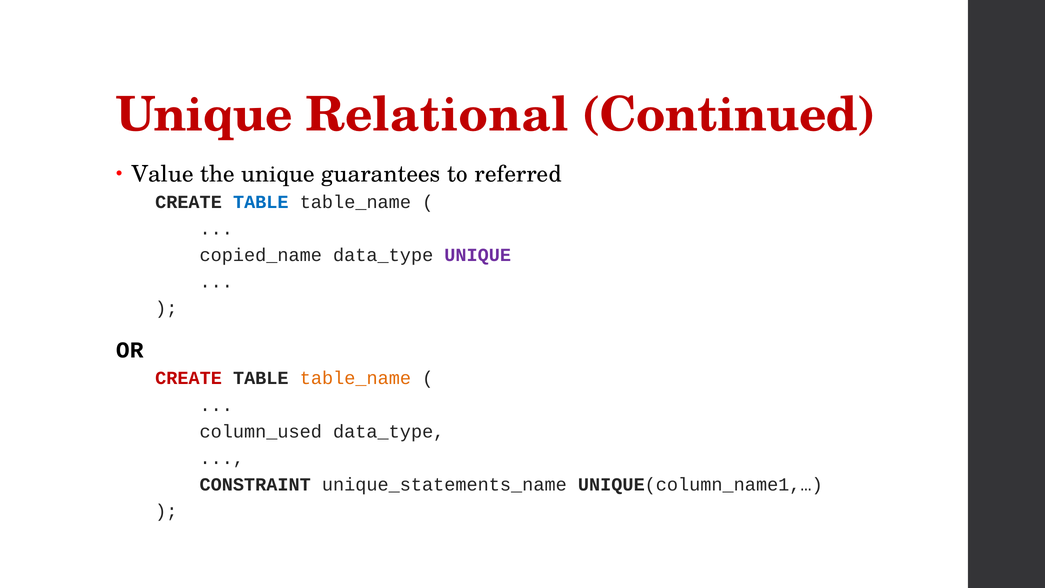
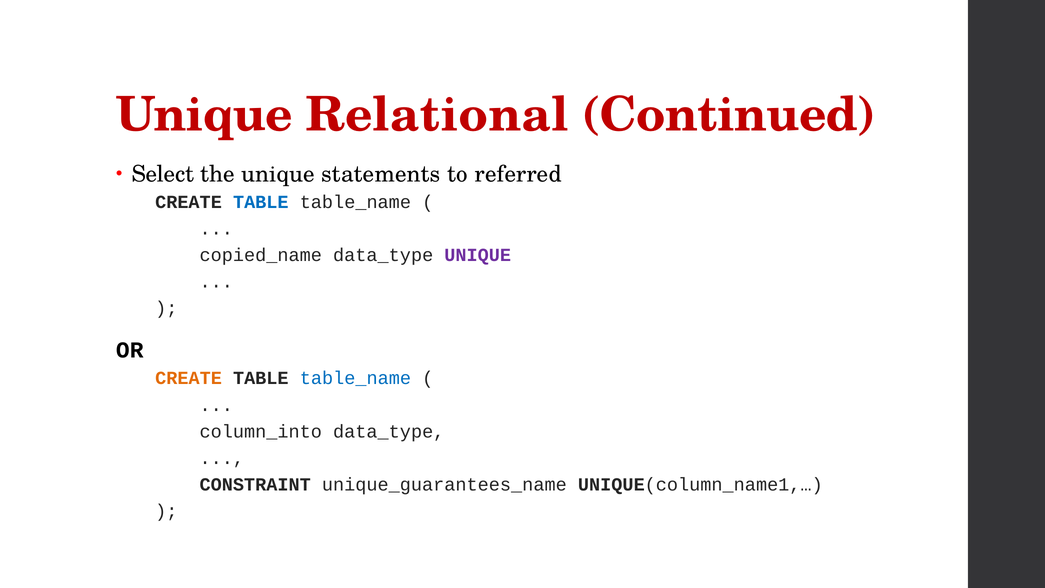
Value: Value -> Select
guarantees: guarantees -> statements
CREATE at (189, 378) colour: red -> orange
table_name at (355, 378) colour: orange -> blue
column_used: column_used -> column_into
unique_statements_name: unique_statements_name -> unique_guarantees_name
